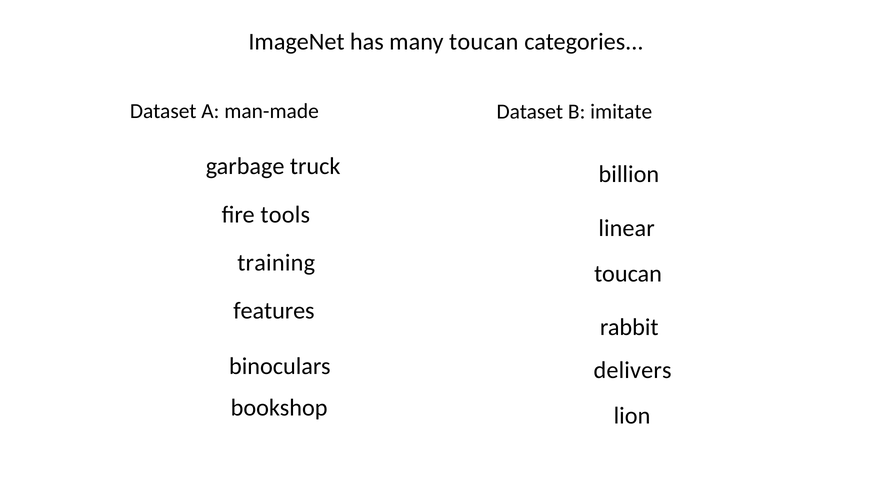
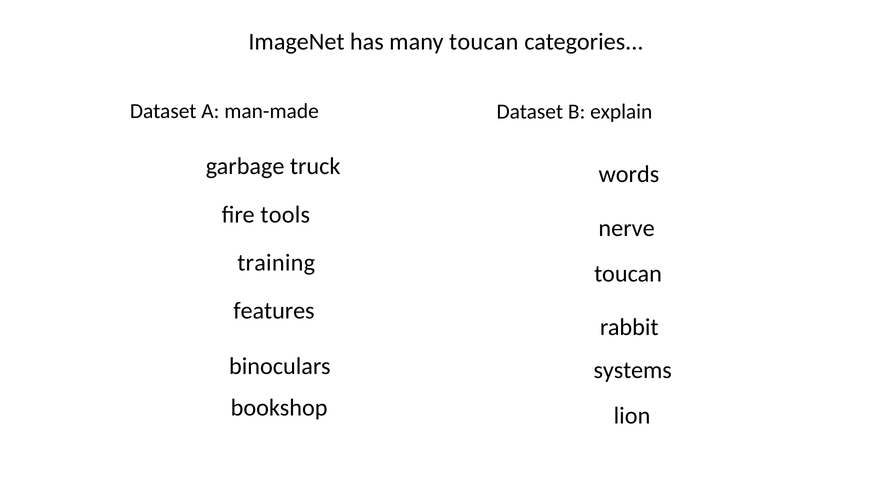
imitate: imitate -> explain
billion: billion -> words
linear: linear -> nerve
delivers: delivers -> systems
